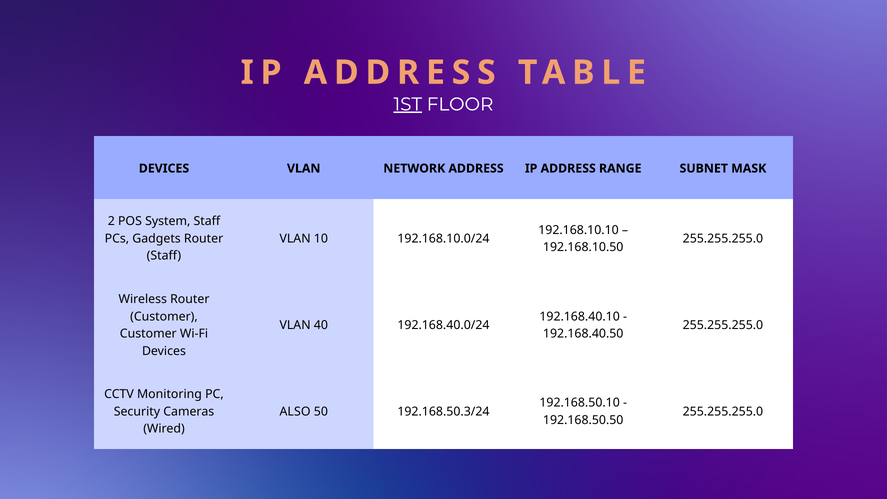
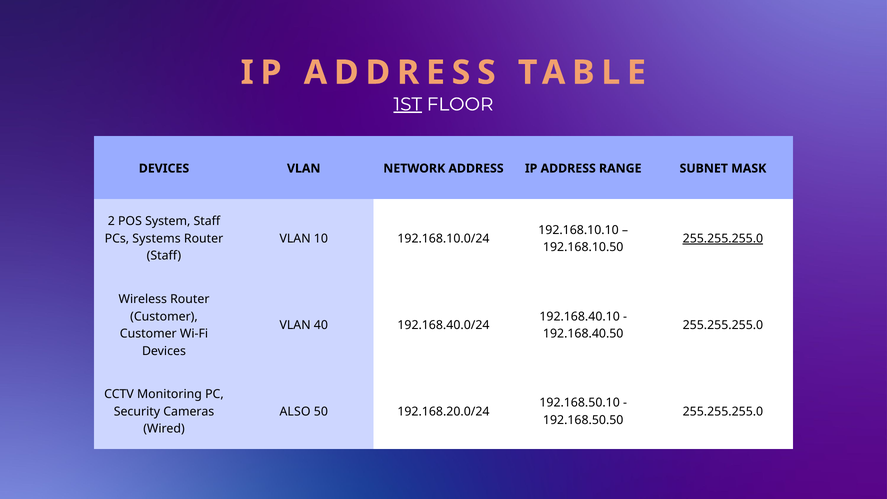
Gadgets: Gadgets -> Systems
255.255.255.0 at (723, 239) underline: none -> present
192.168.50.3/24: 192.168.50.3/24 -> 192.168.20.0/24
